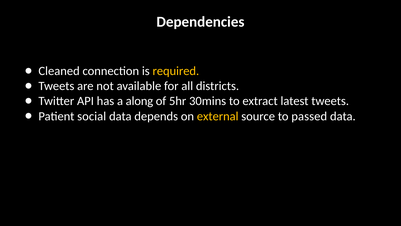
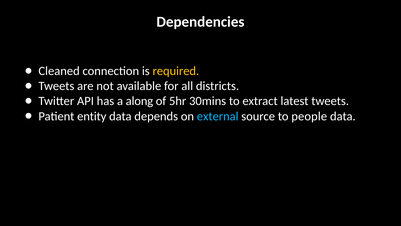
social: social -> entity
external colour: yellow -> light blue
passed: passed -> people
